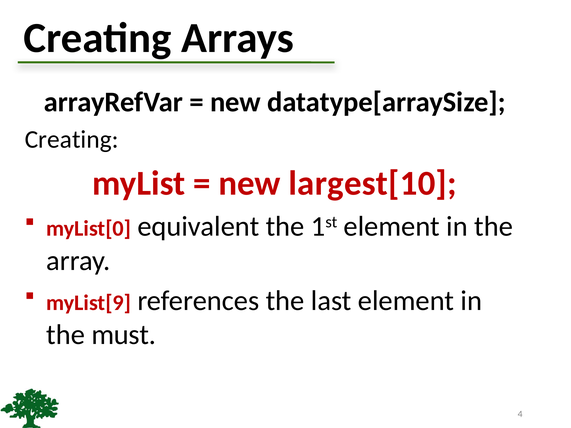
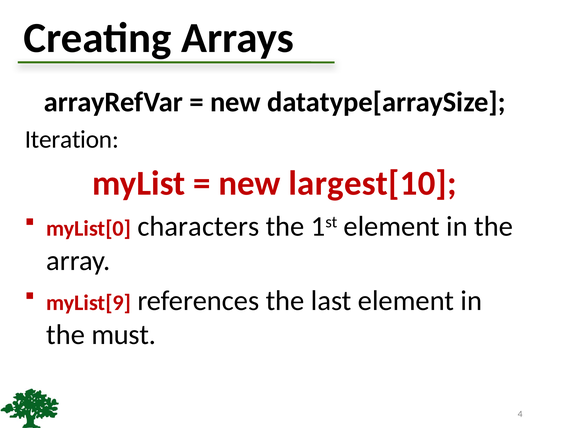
Creating at (72, 140): Creating -> Iteration
equivalent: equivalent -> characters
